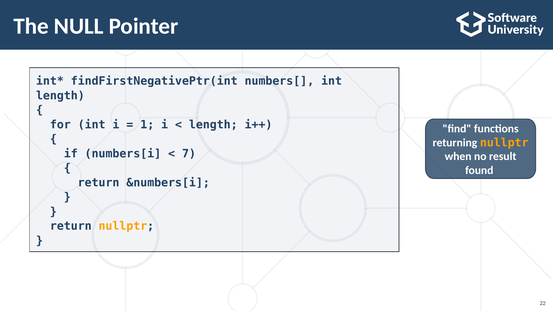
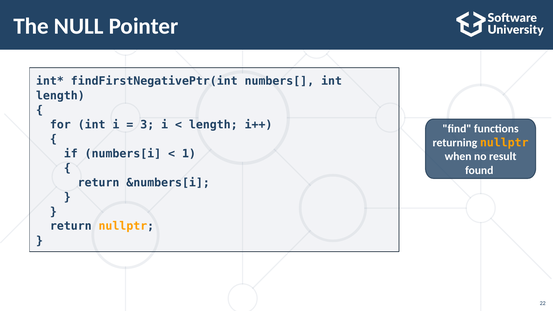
1: 1 -> 3
7: 7 -> 1
